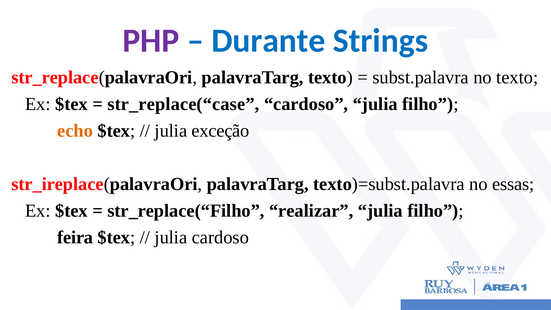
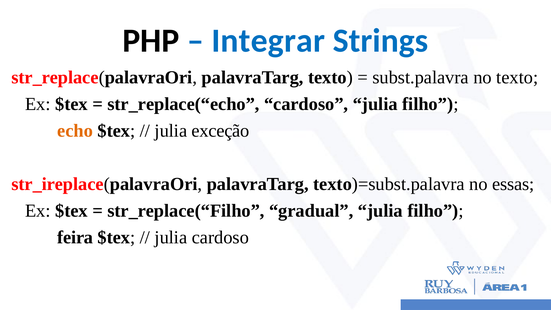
PHP colour: purple -> black
Durante: Durante -> Integrar
str_replace(“case: str_replace(“case -> str_replace(“echo
realizar: realizar -> gradual
